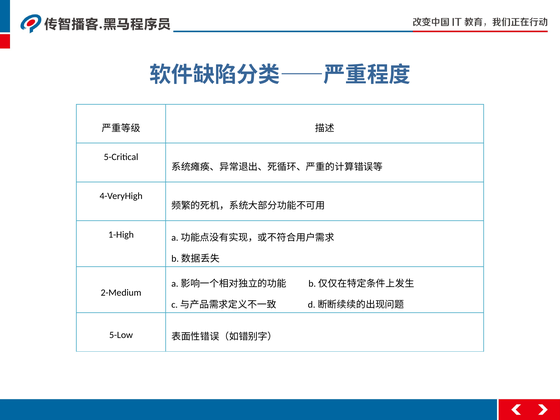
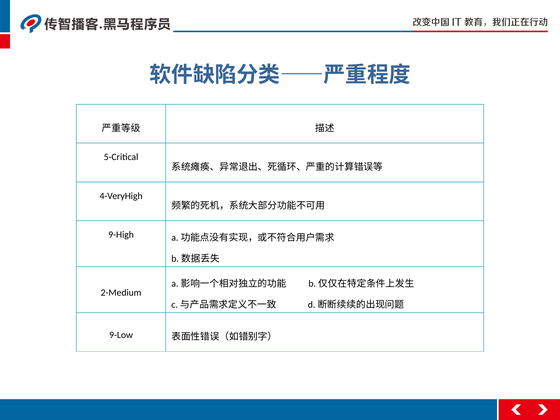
1-High: 1-High -> 9-High
5-Low: 5-Low -> 9-Low
